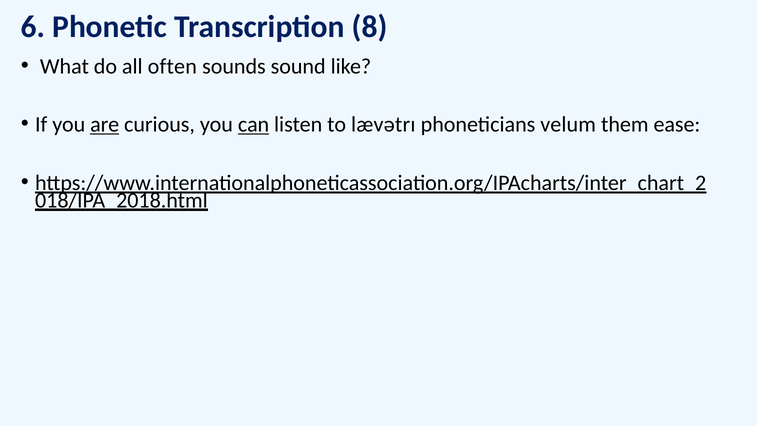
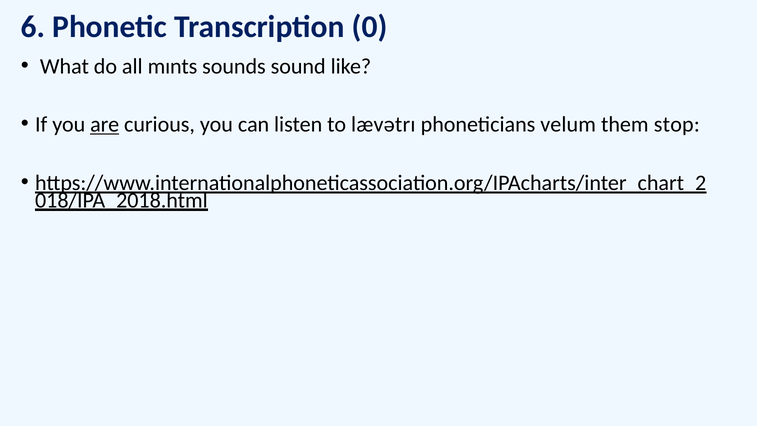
8: 8 -> 0
often: often -> mɪnts
can underline: present -> none
ease: ease -> stop
